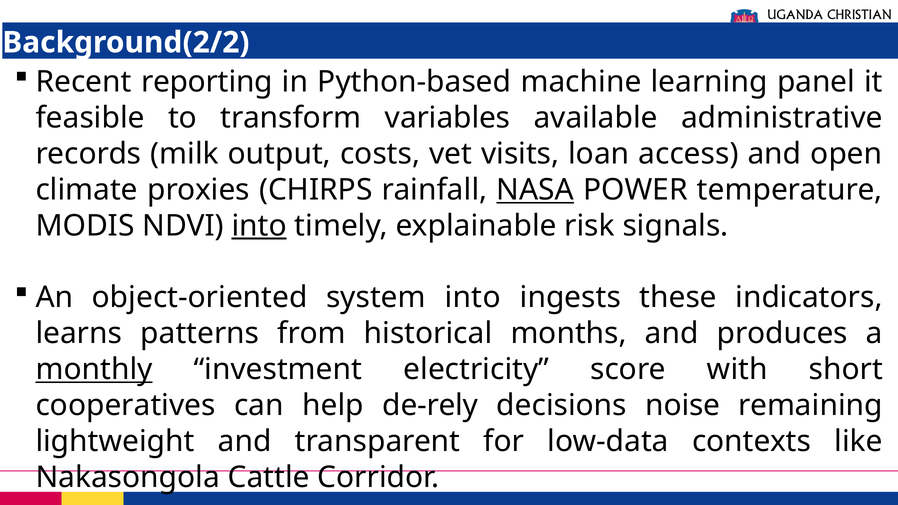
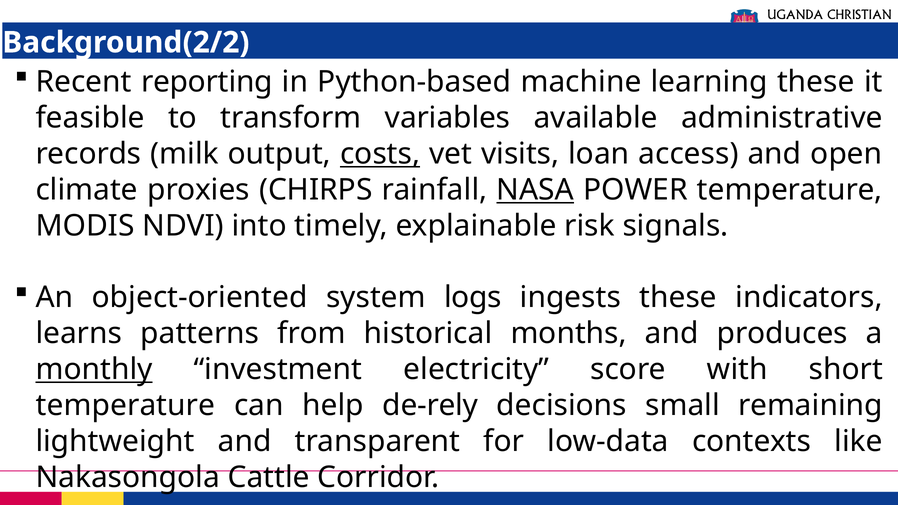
learning panel: panel -> these
costs underline: none -> present
into at (259, 226) underline: present -> none
system into: into -> logs
cooperatives at (126, 405): cooperatives -> temperature
noise: noise -> small
